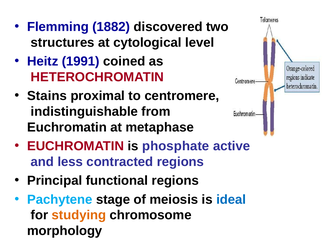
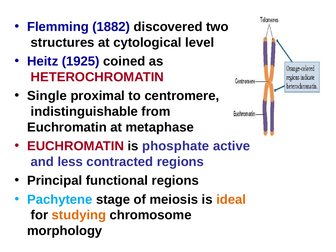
1991: 1991 -> 1925
Stains: Stains -> Single
ideal colour: blue -> orange
